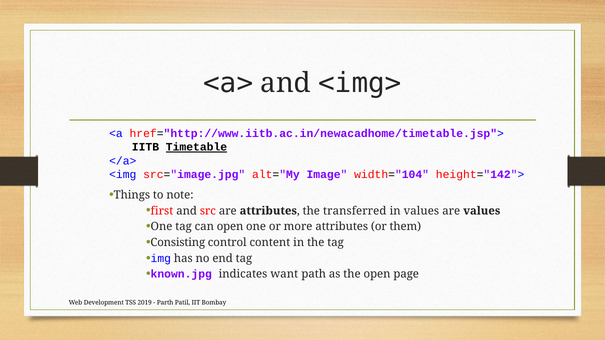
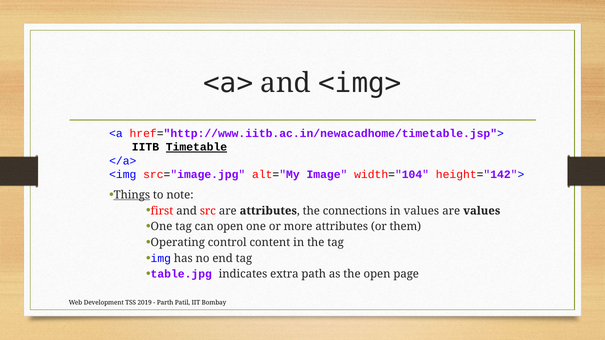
Things underline: none -> present
transferred: transferred -> connections
Consisting: Consisting -> Operating
known.jpg: known.jpg -> table.jpg
want: want -> extra
